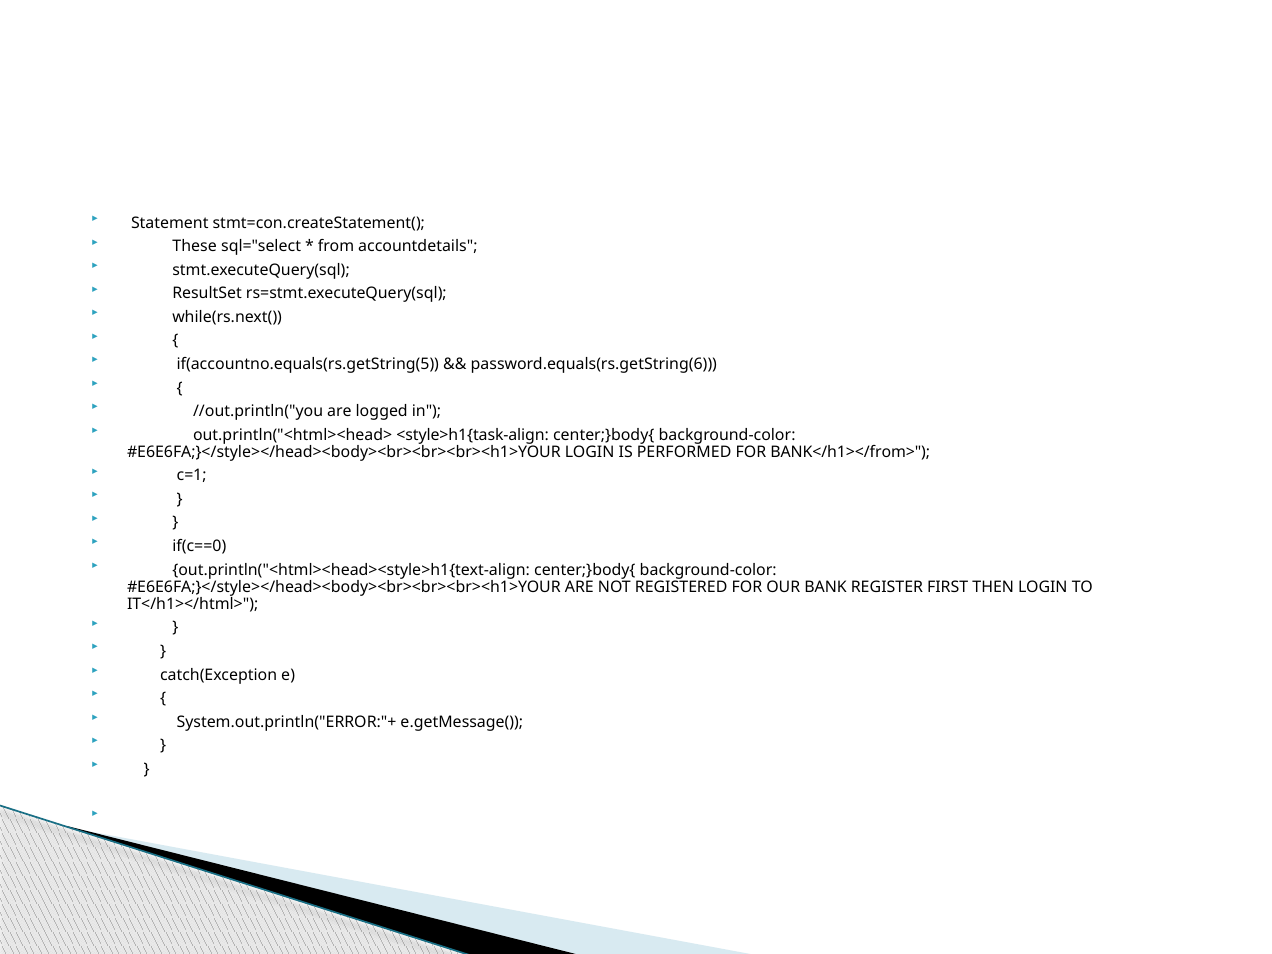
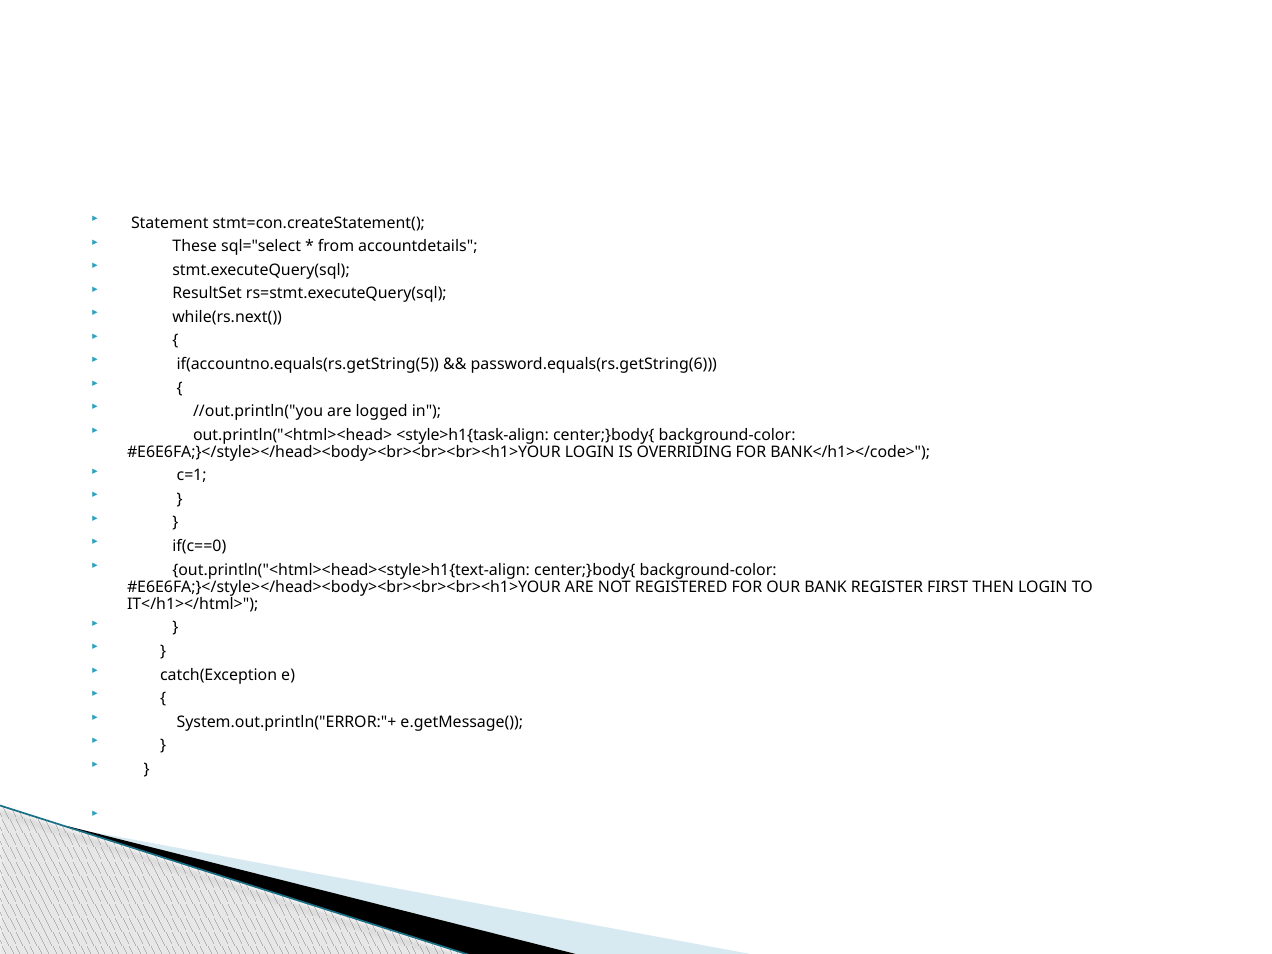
PERFORMED: PERFORMED -> OVERRIDING
BANK</h1></from>: BANK</h1></from> -> BANK</h1></code>
